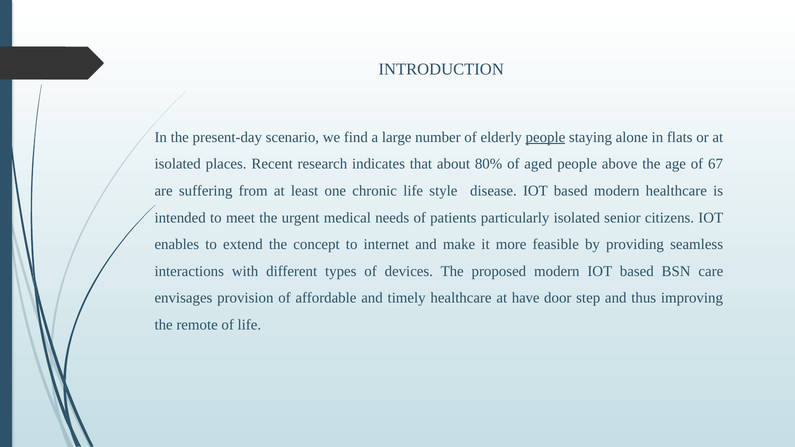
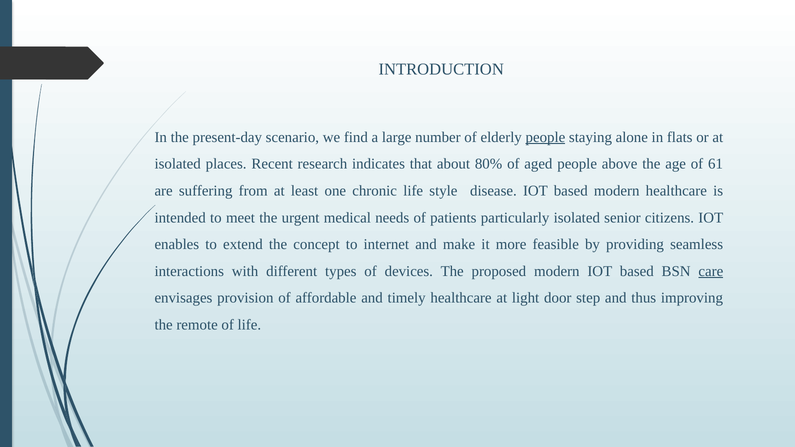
67: 67 -> 61
care underline: none -> present
have: have -> light
